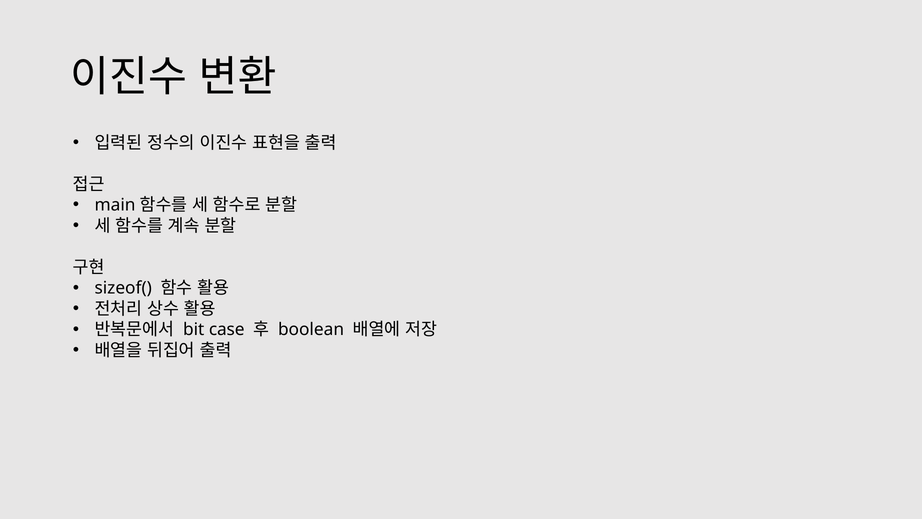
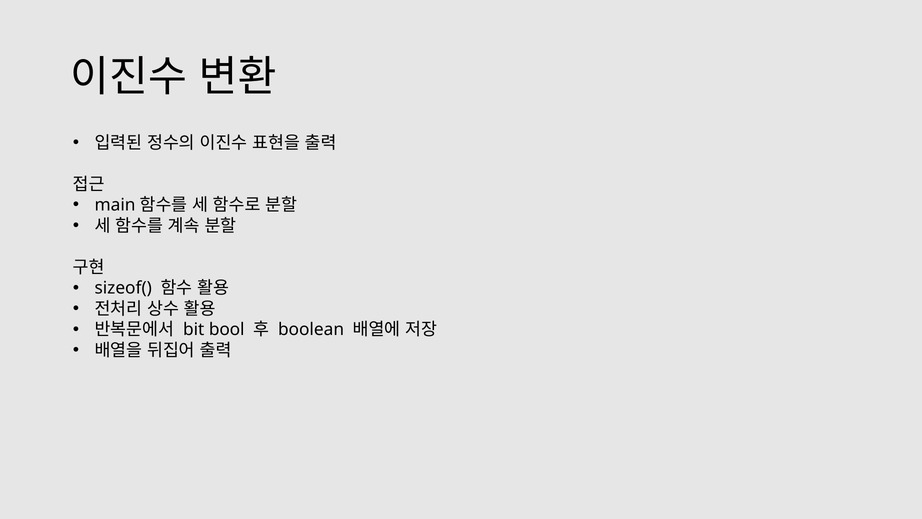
case: case -> bool
